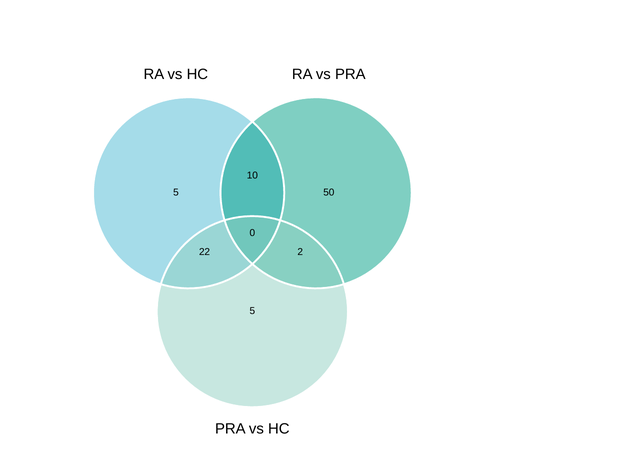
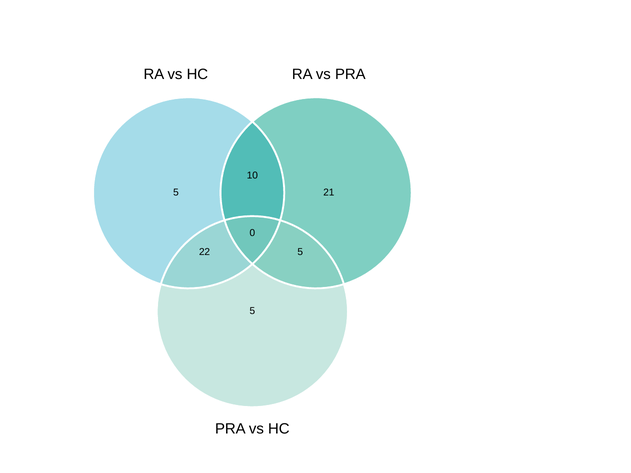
50: 50 -> 21
22 2: 2 -> 5
